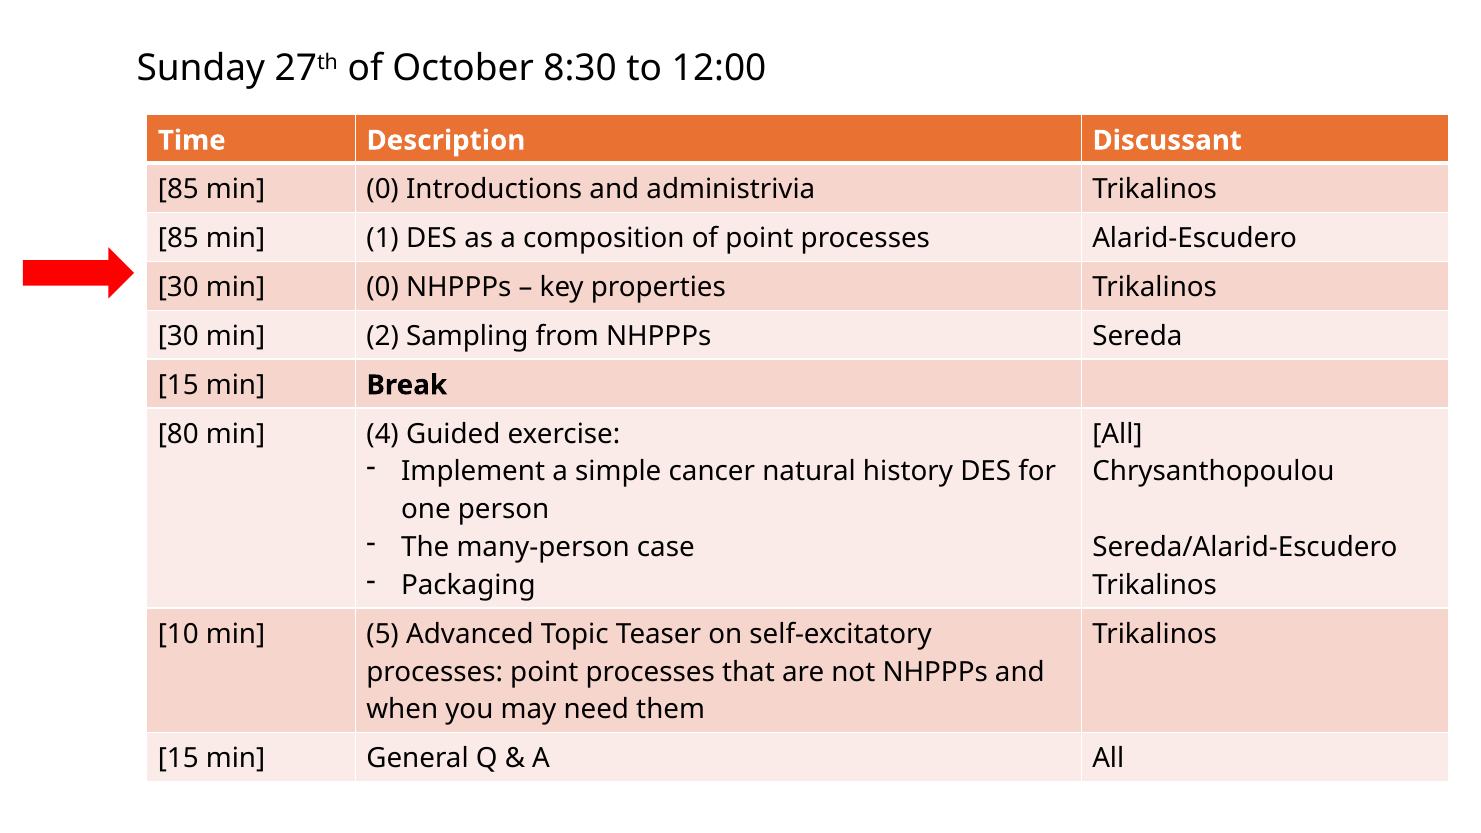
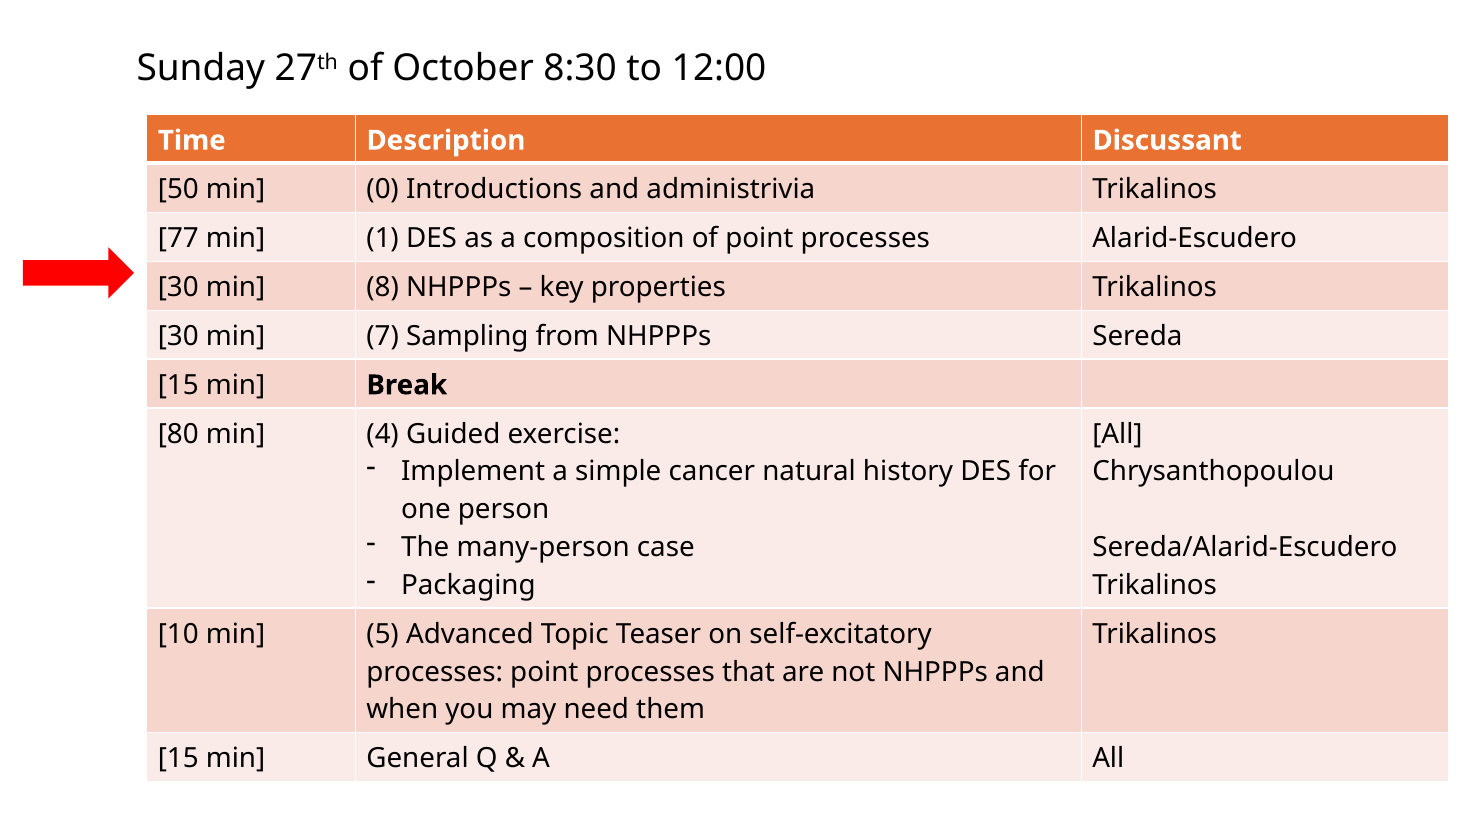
85 at (178, 189): 85 -> 50
85 at (178, 238): 85 -> 77
30 min 0: 0 -> 8
2: 2 -> 7
